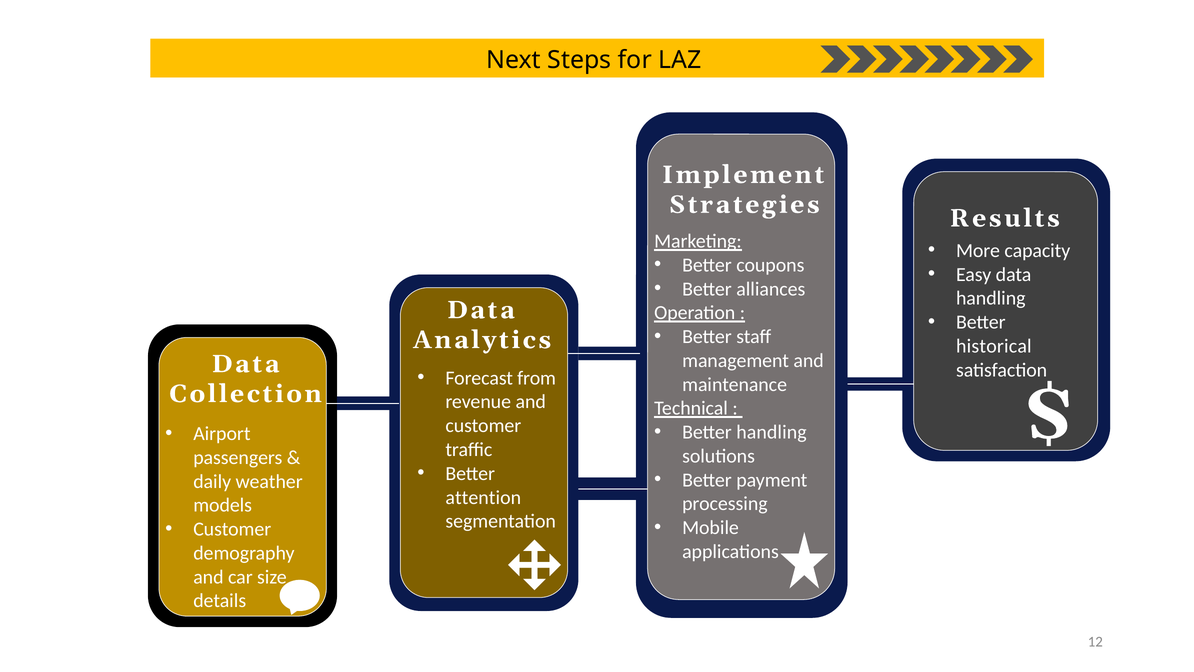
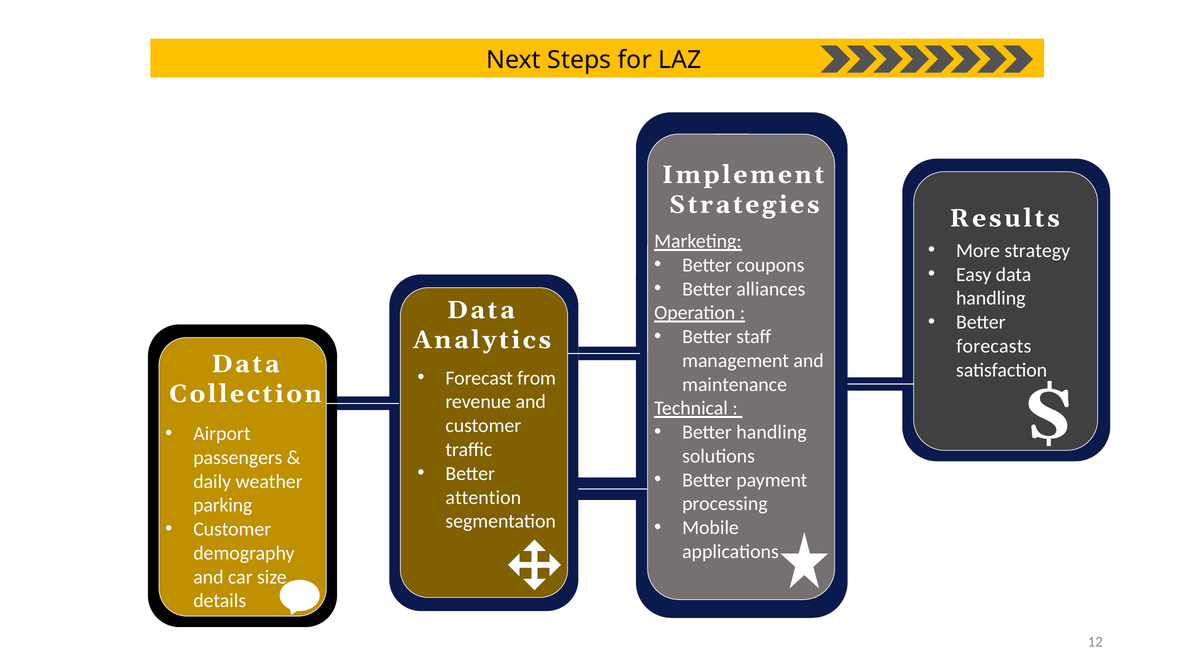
capacity: capacity -> strategy
historical: historical -> forecasts
models: models -> parking
